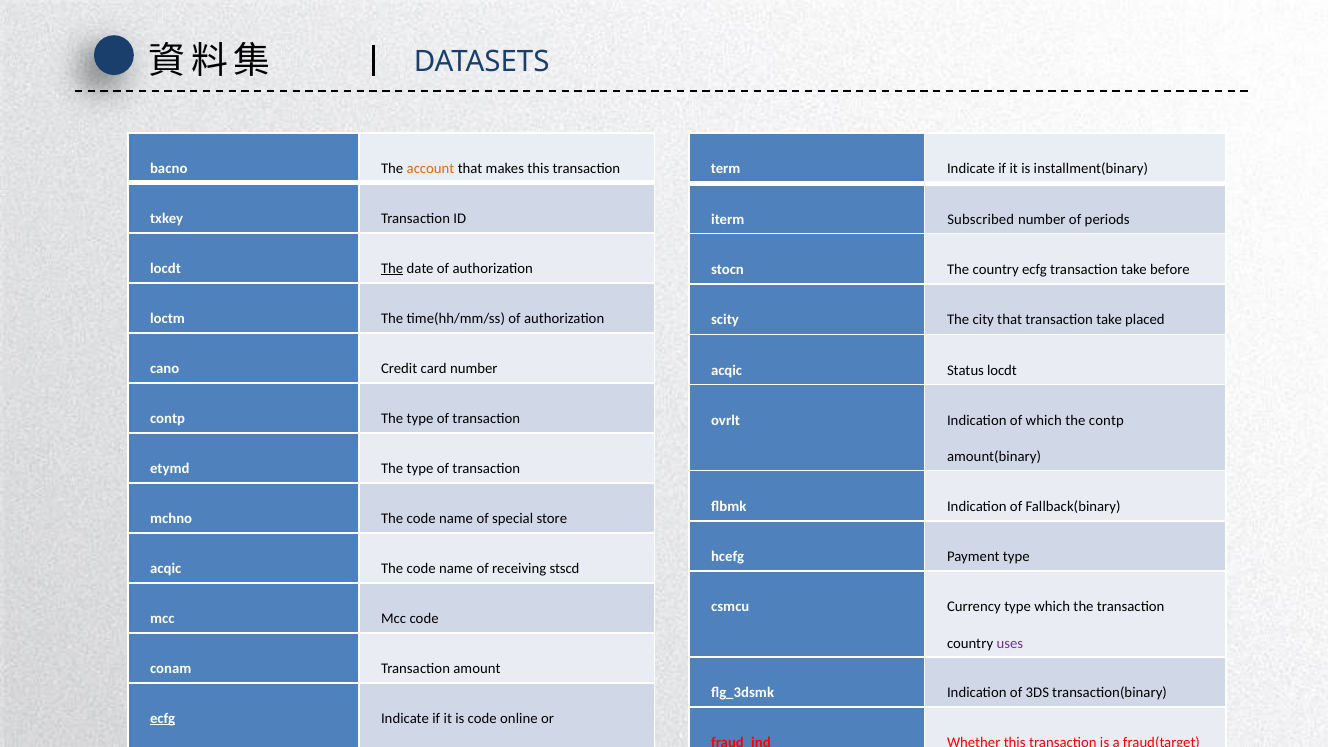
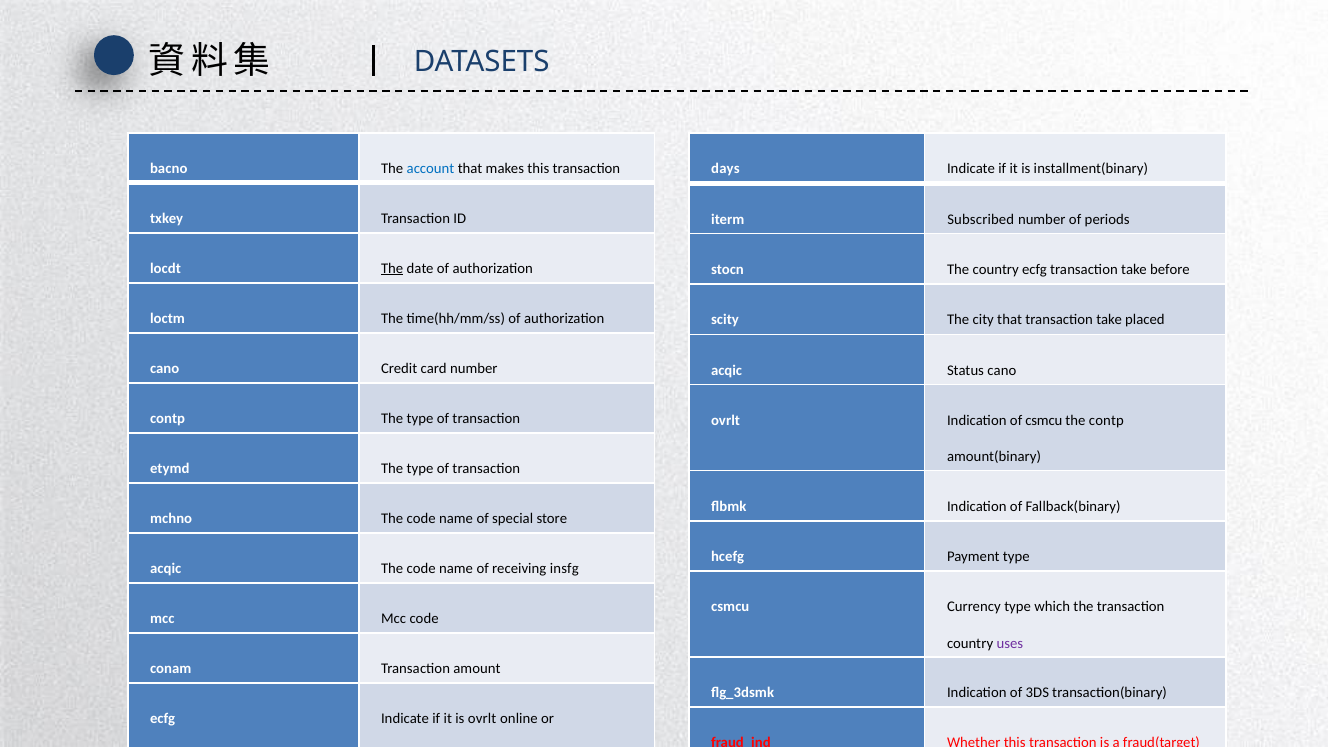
account colour: orange -> blue
term: term -> days
Status locdt: locdt -> cano
of which: which -> csmcu
stscd: stscd -> insfg
ecfg at (163, 718) underline: present -> none
is code: code -> ovrlt
